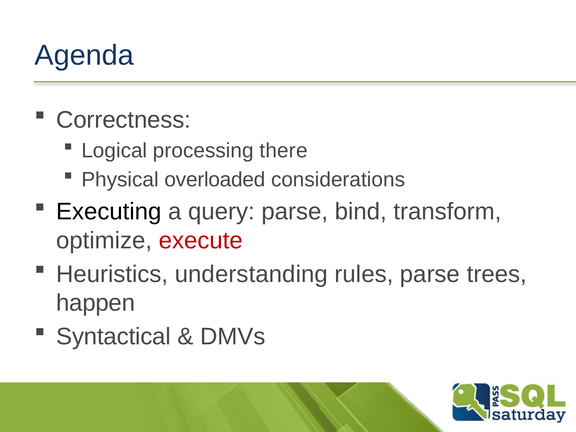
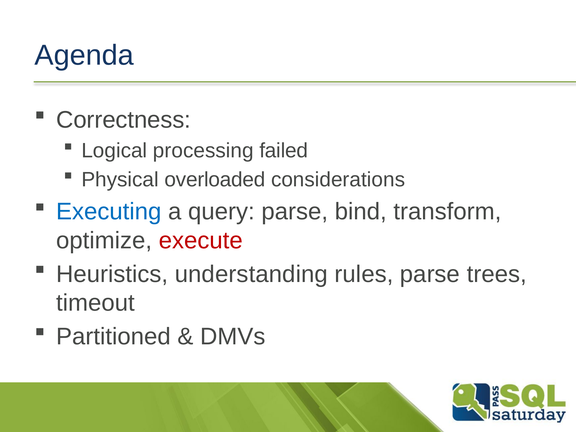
there: there -> failed
Executing colour: black -> blue
happen: happen -> timeout
Syntactical: Syntactical -> Partitioned
